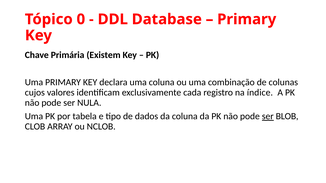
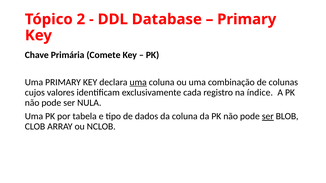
0: 0 -> 2
Existem: Existem -> Comete
uma at (138, 82) underline: none -> present
